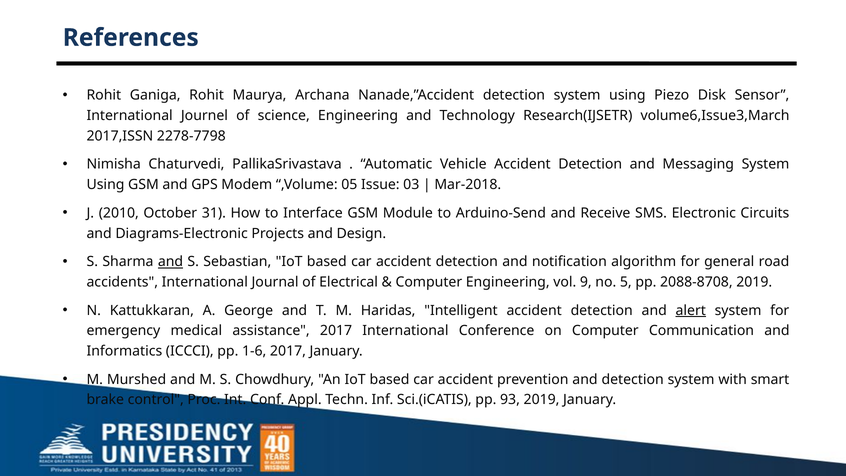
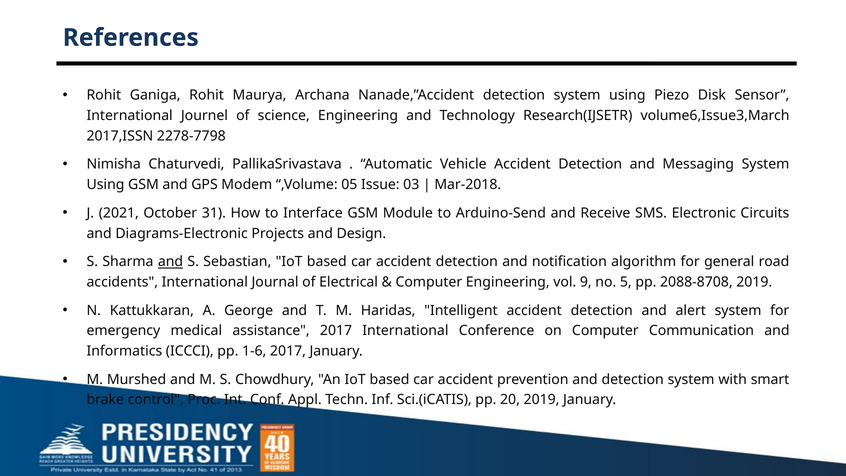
2010: 2010 -> 2021
alert underline: present -> none
93: 93 -> 20
